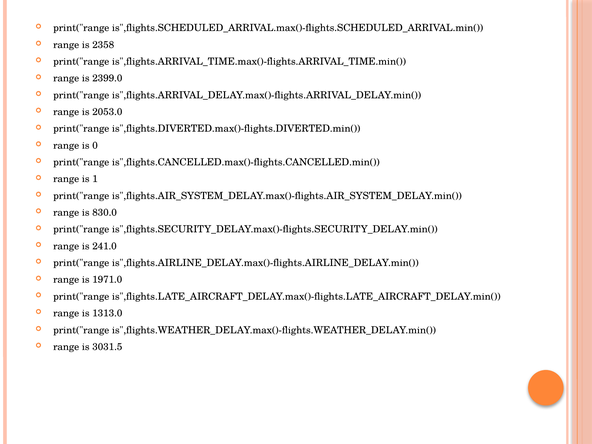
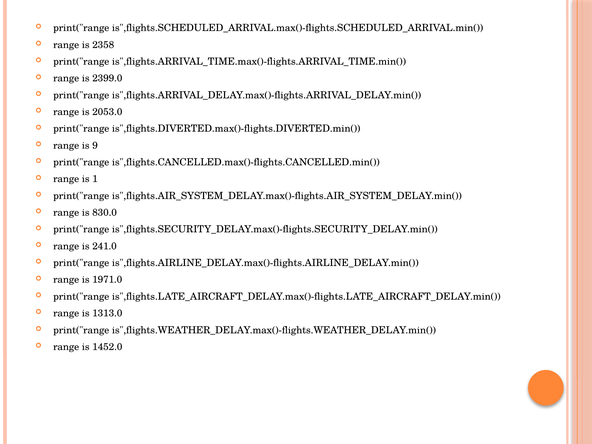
0: 0 -> 9
3031.5: 3031.5 -> 1452.0
